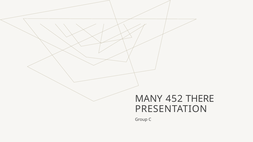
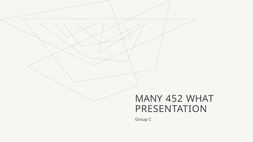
THERE: THERE -> WHAT
